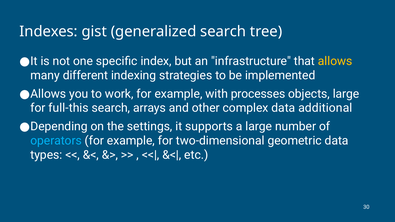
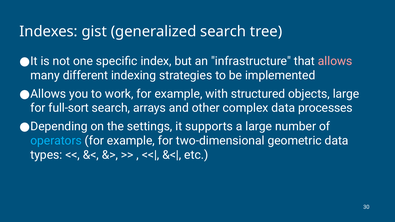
allows colour: yellow -> pink
processes: processes -> structured
full-this: full-this -> full-sort
additional: additional -> processes
